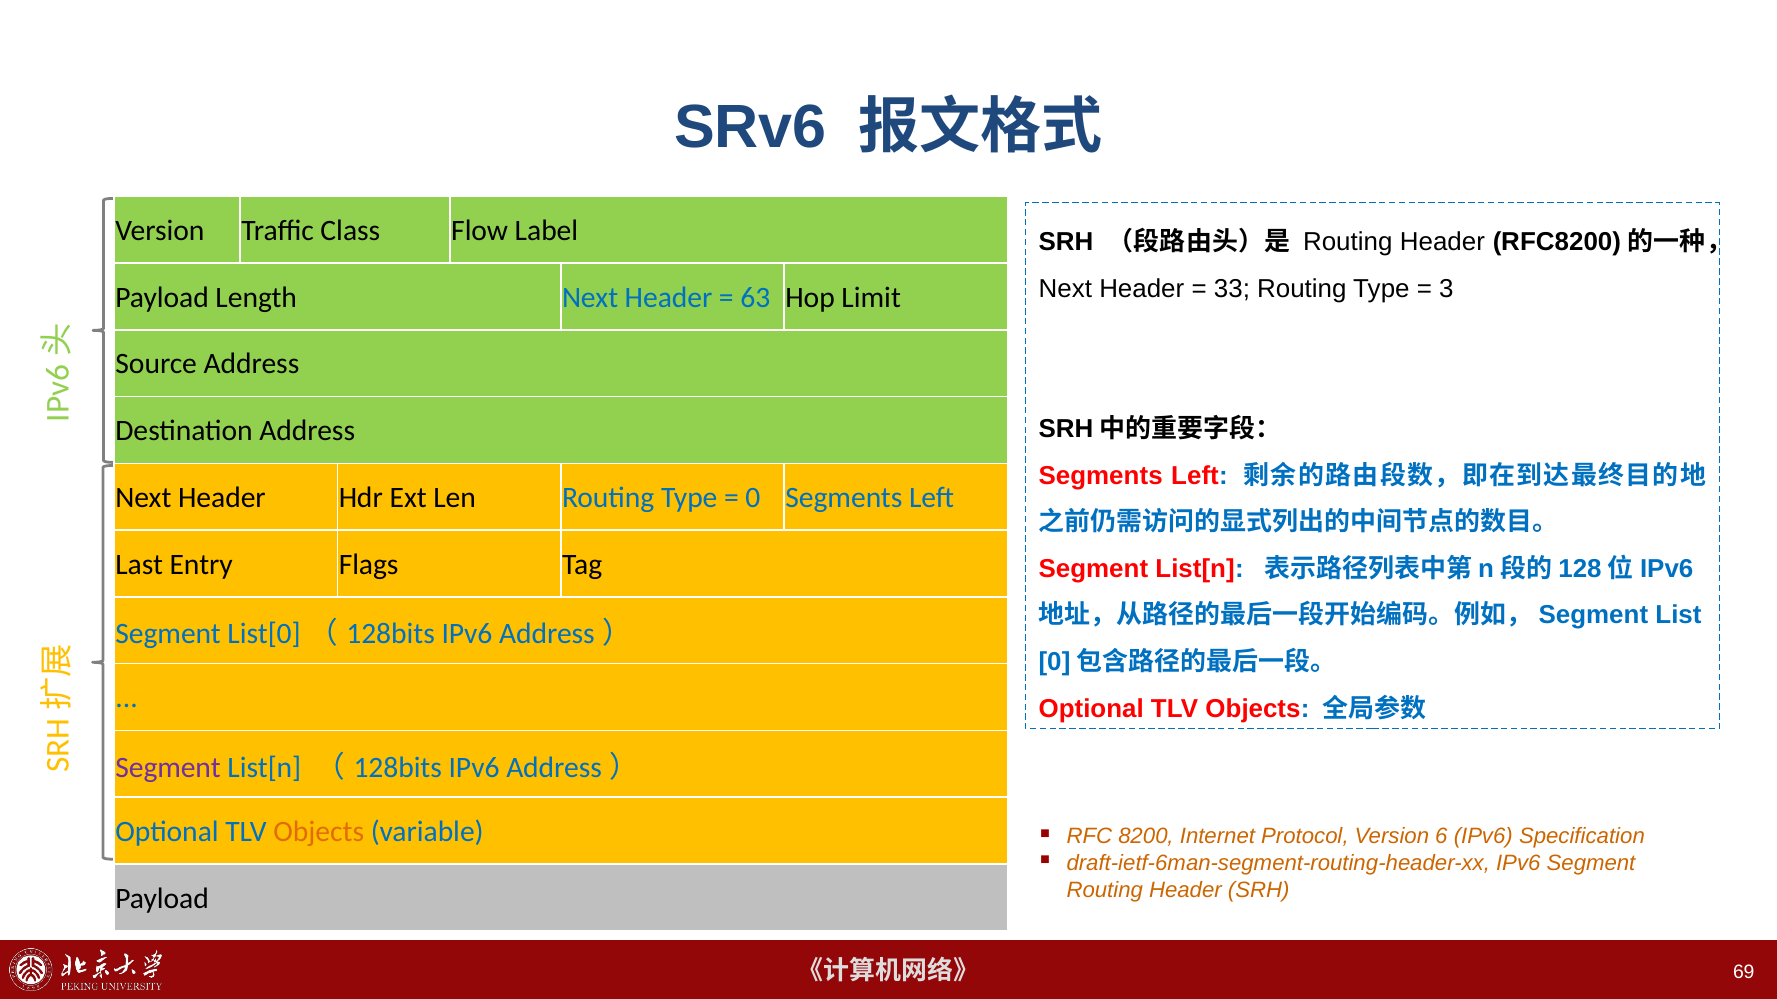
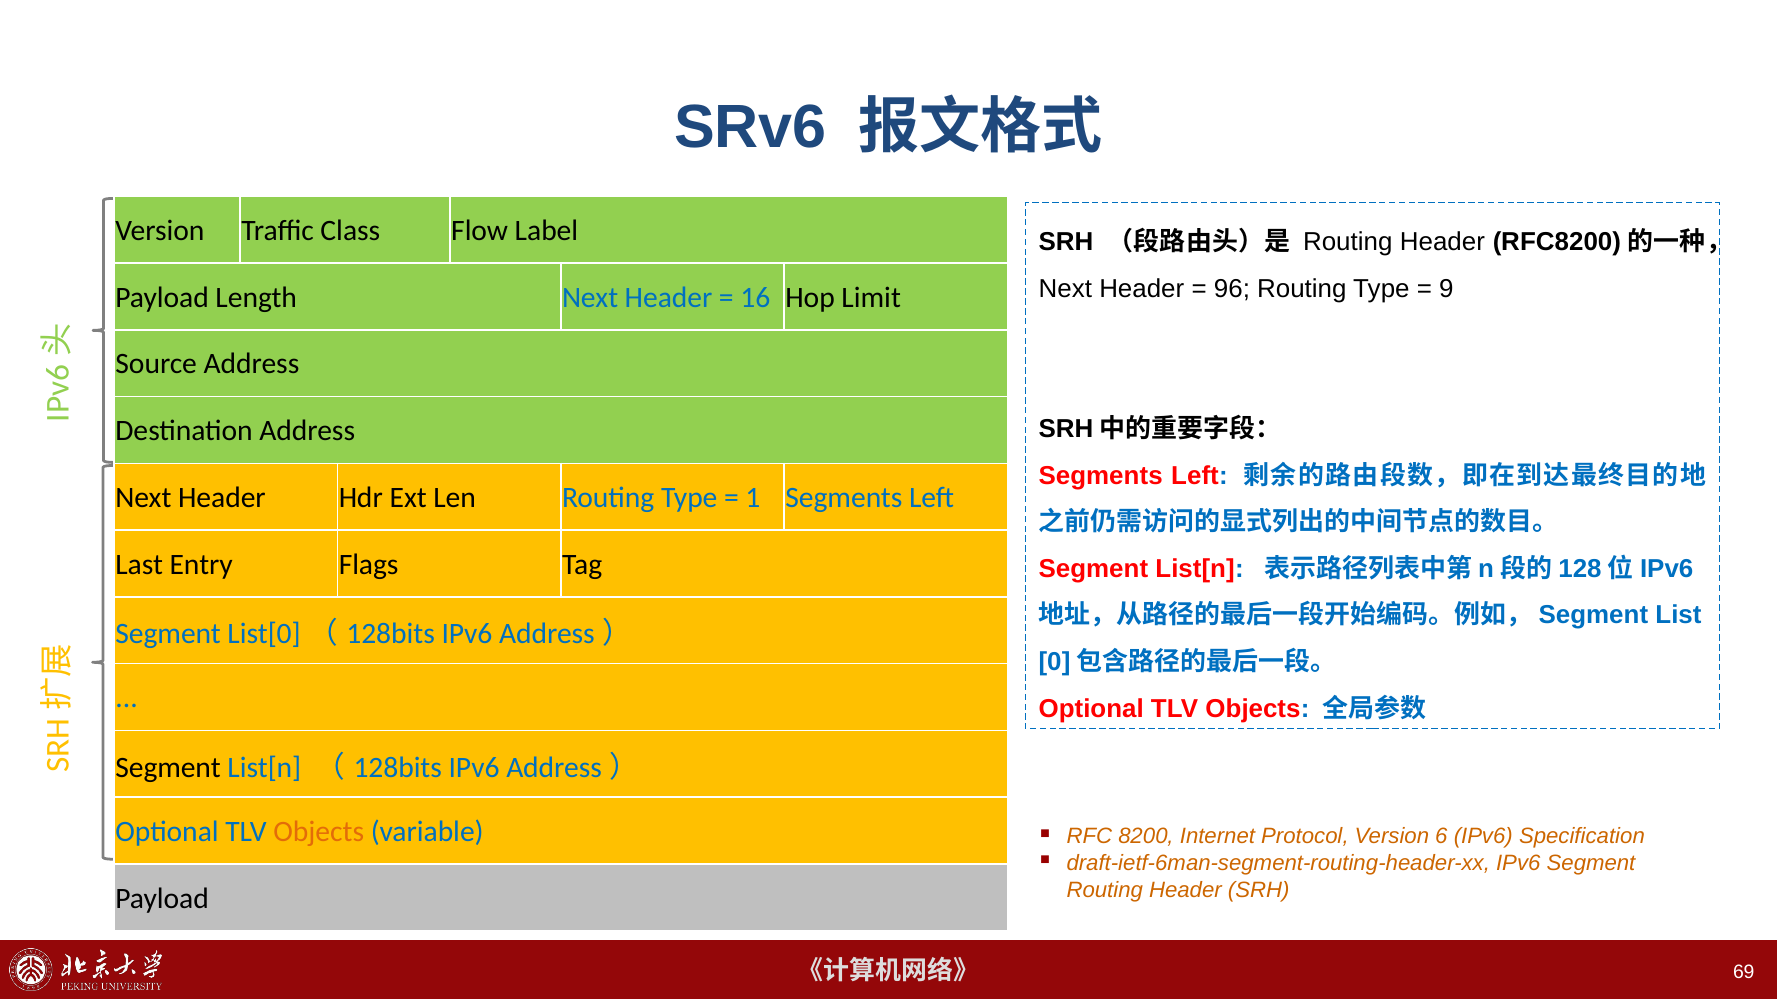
33: 33 -> 96
3: 3 -> 9
63: 63 -> 16
0: 0 -> 1
Segment at (168, 768) colour: purple -> black
